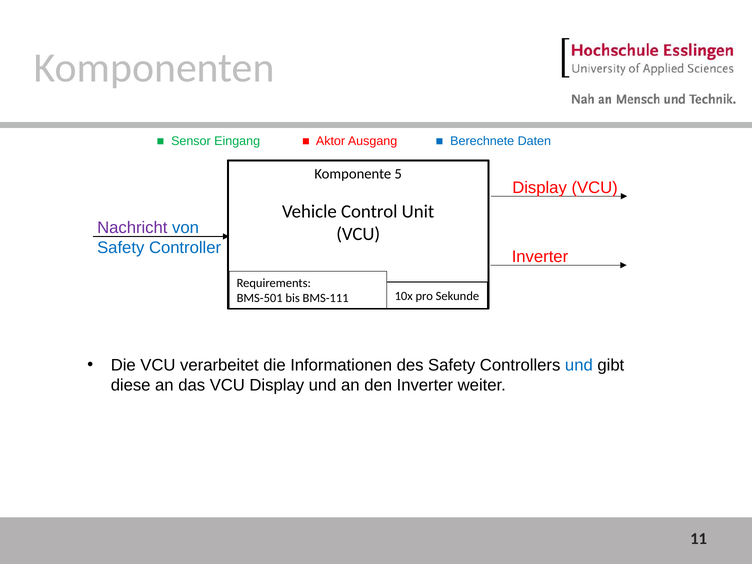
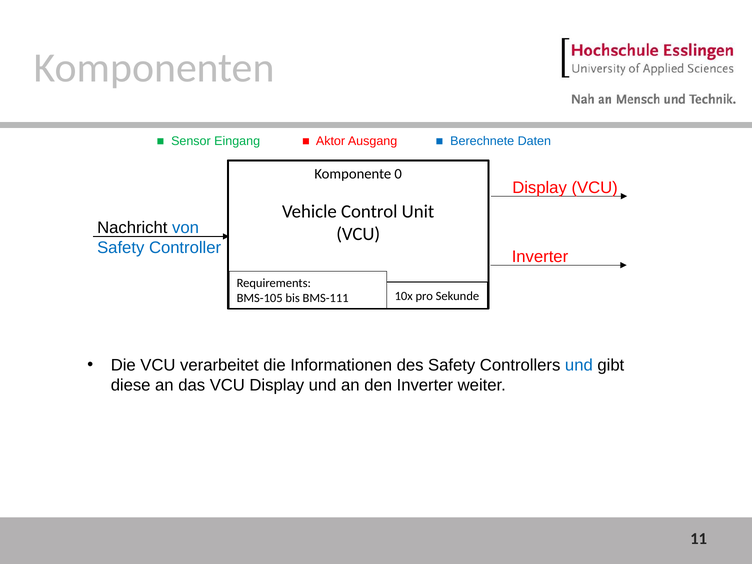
5: 5 -> 0
Nachricht colour: purple -> black
BMS-501: BMS-501 -> BMS-105
